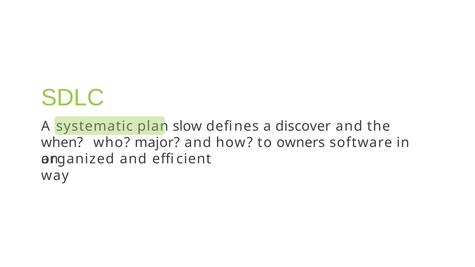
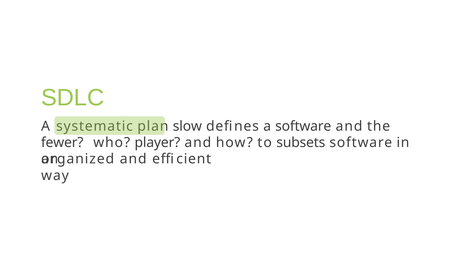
a discover: discover -> software
when: when -> fewer
major: major -> player
owners: owners -> subsets
